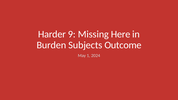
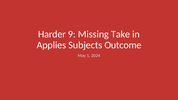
Here: Here -> Take
Burden: Burden -> Applies
